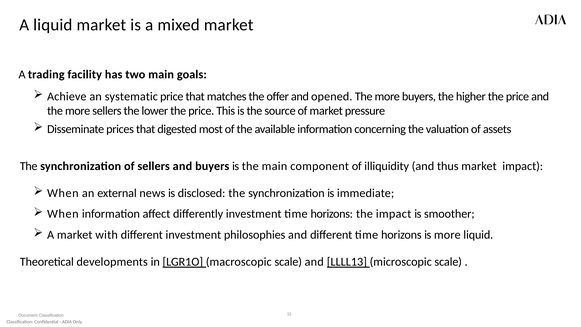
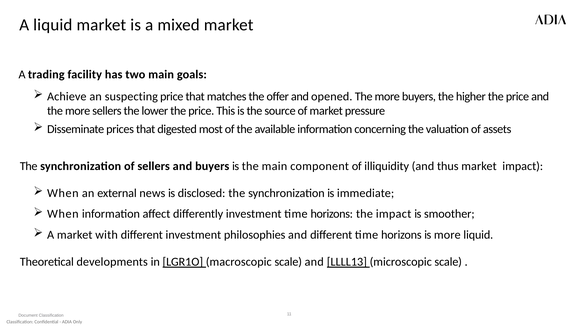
systematic: systematic -> suspecting
